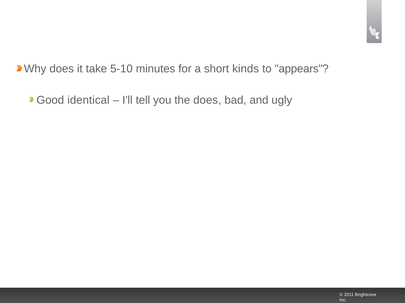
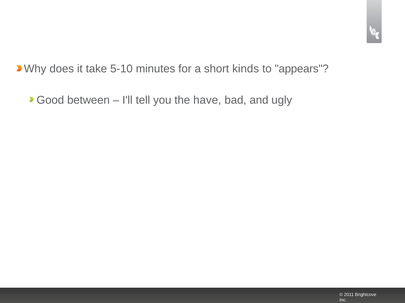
identical: identical -> between
the does: does -> have
